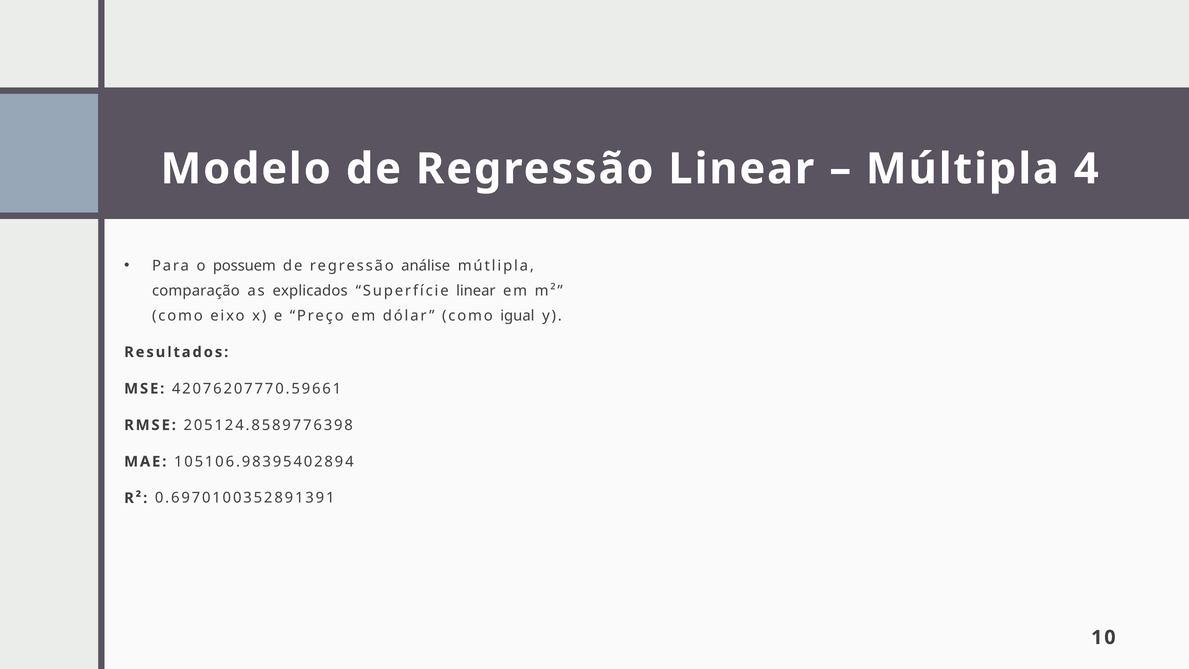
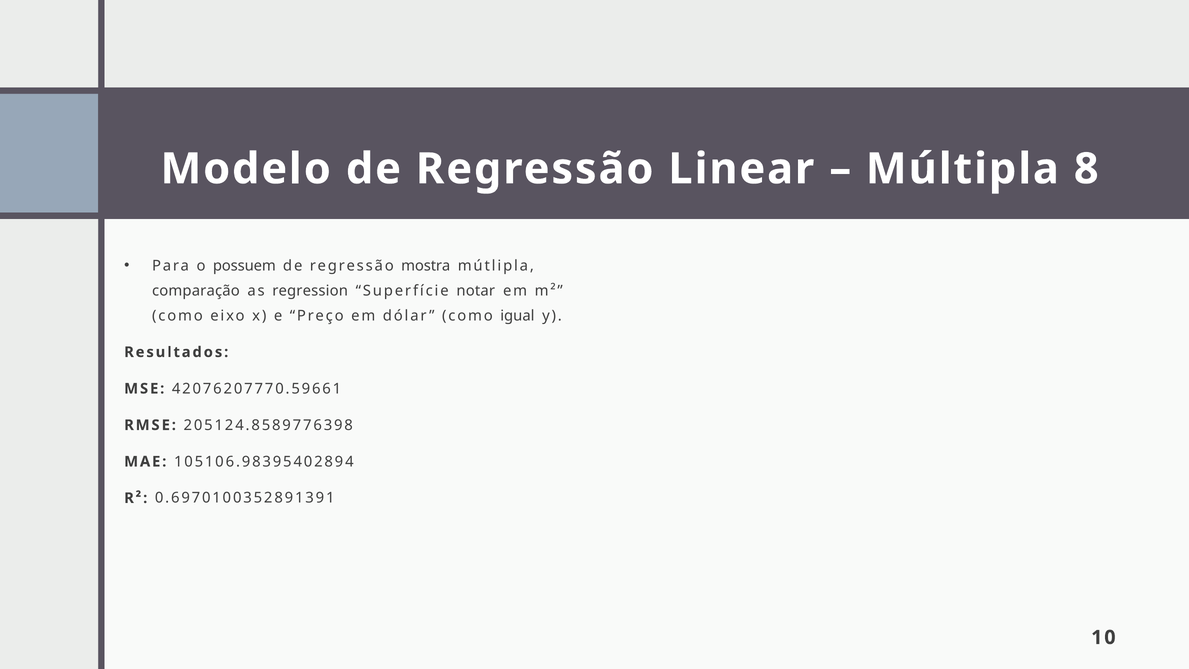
4: 4 -> 8
análise: análise -> mostra
explicados: explicados -> regression
Superfície linear: linear -> notar
